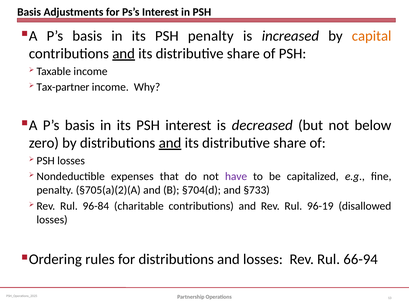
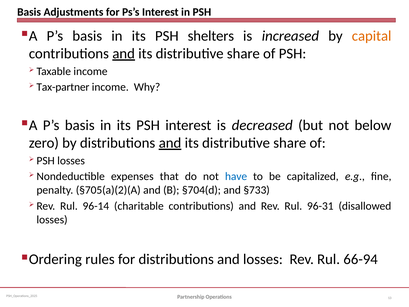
PSH penalty: penalty -> shelters
have colour: purple -> blue
96-84: 96-84 -> 96-14
96-19: 96-19 -> 96-31
